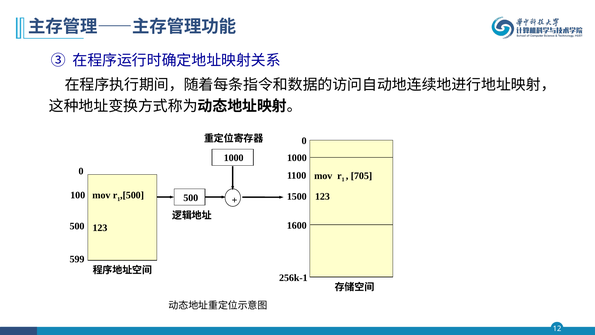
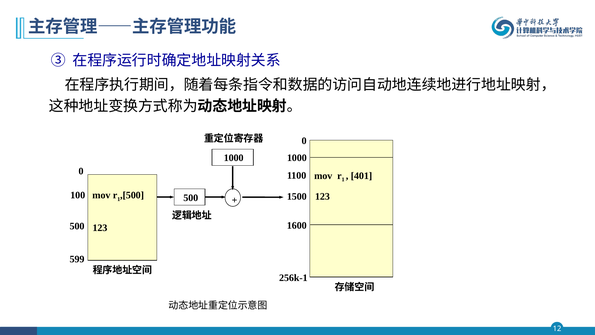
705: 705 -> 401
